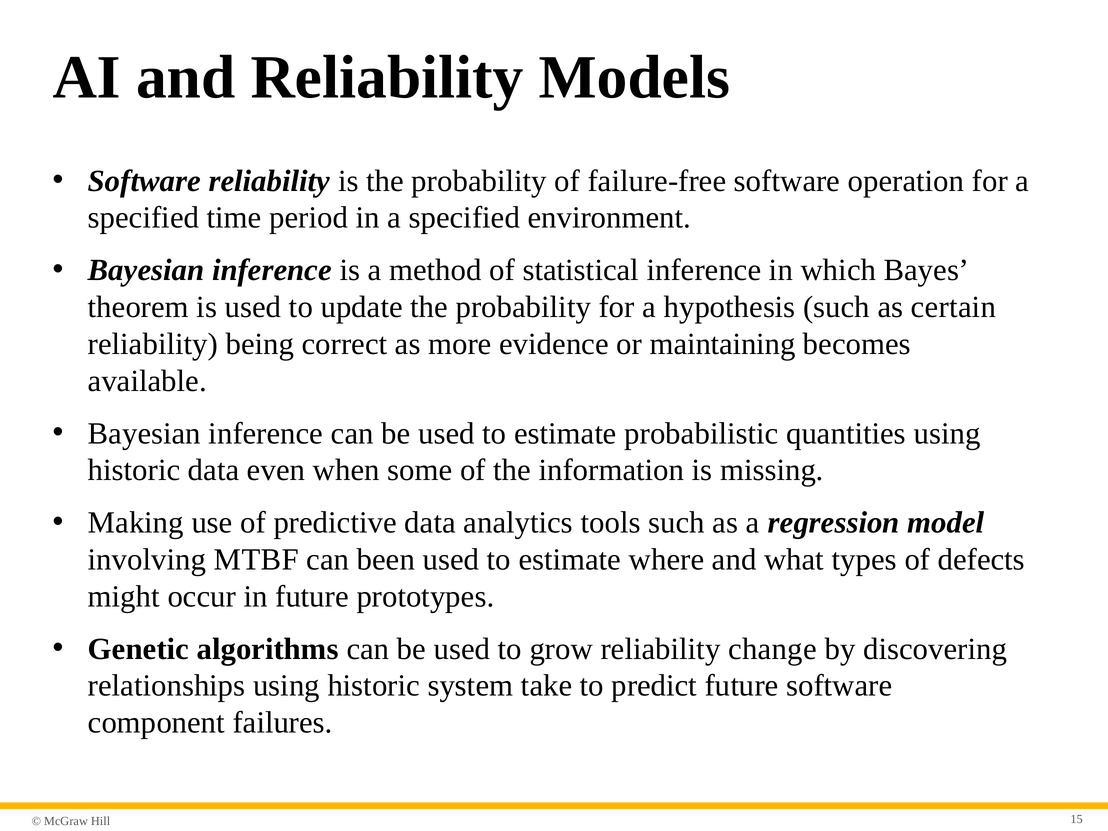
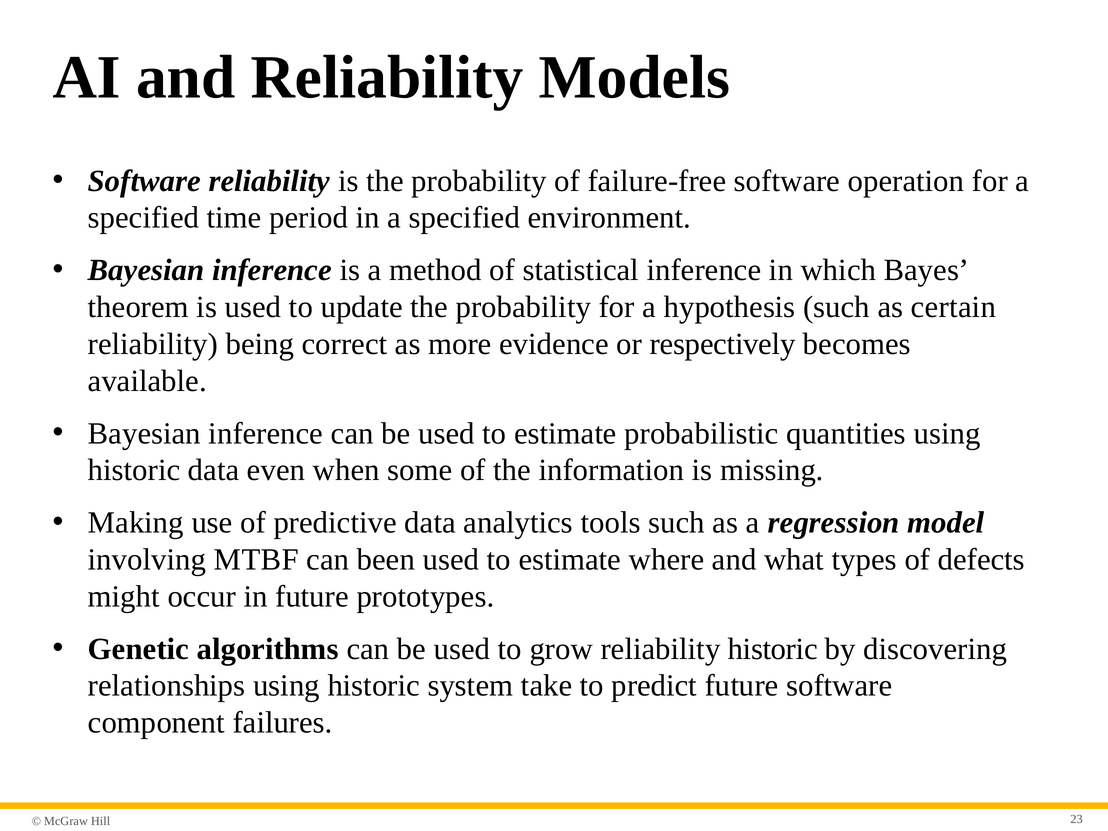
maintaining: maintaining -> respectively
reliability change: change -> historic
15: 15 -> 23
